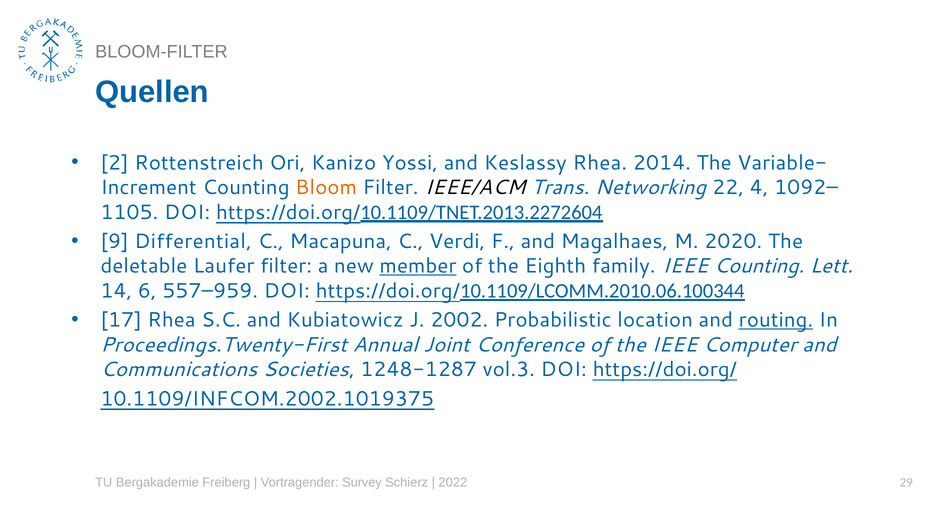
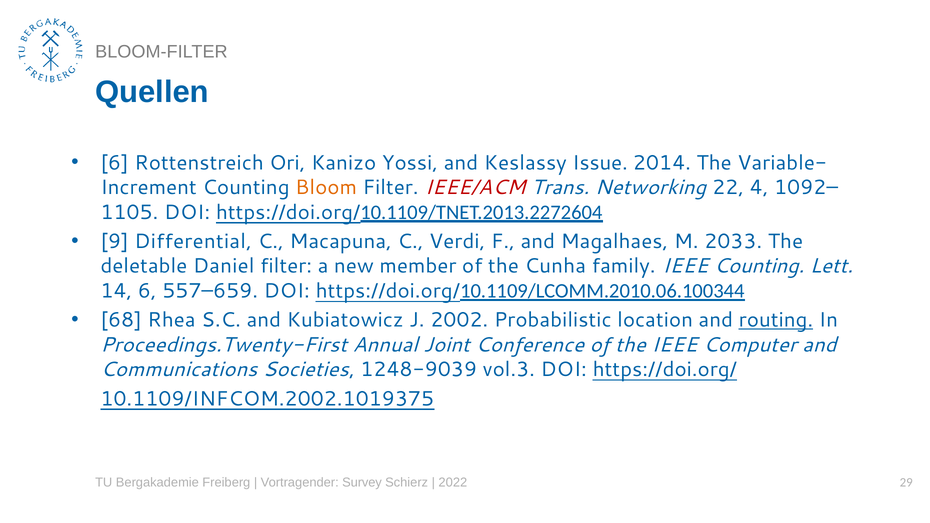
2 at (115, 163): 2 -> 6
Keslassy Rhea: Rhea -> Issue
IEEE/ACM colour: black -> red
2020: 2020 -> 2033
Laufer: Laufer -> Daniel
member underline: present -> none
Eighth: Eighth -> Cunha
557–959: 557–959 -> 557–659
17: 17 -> 68
1248-1287: 1248-1287 -> 1248-9039
